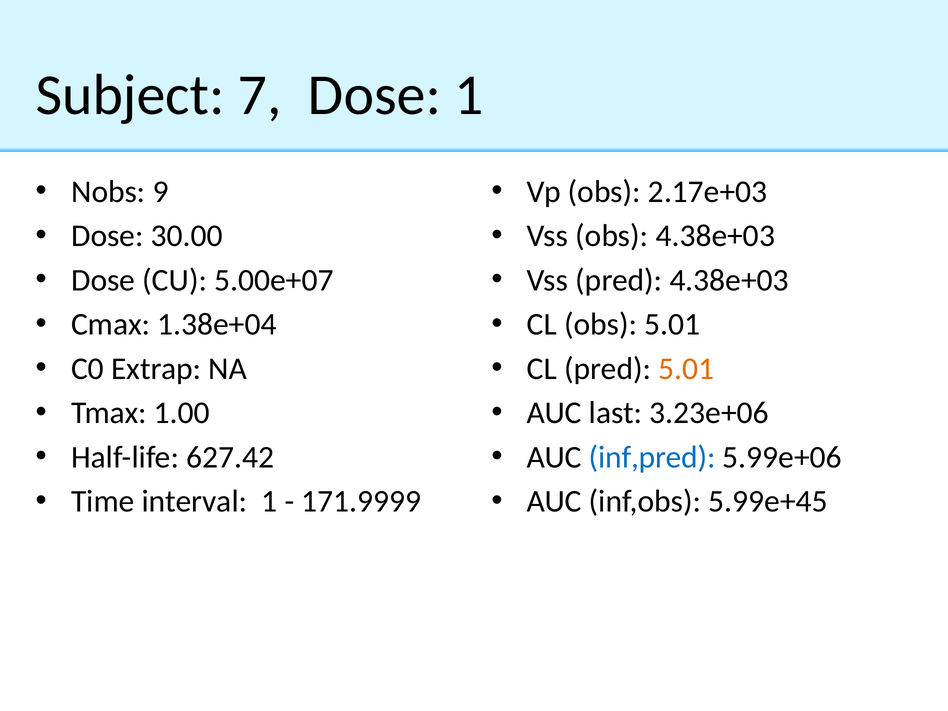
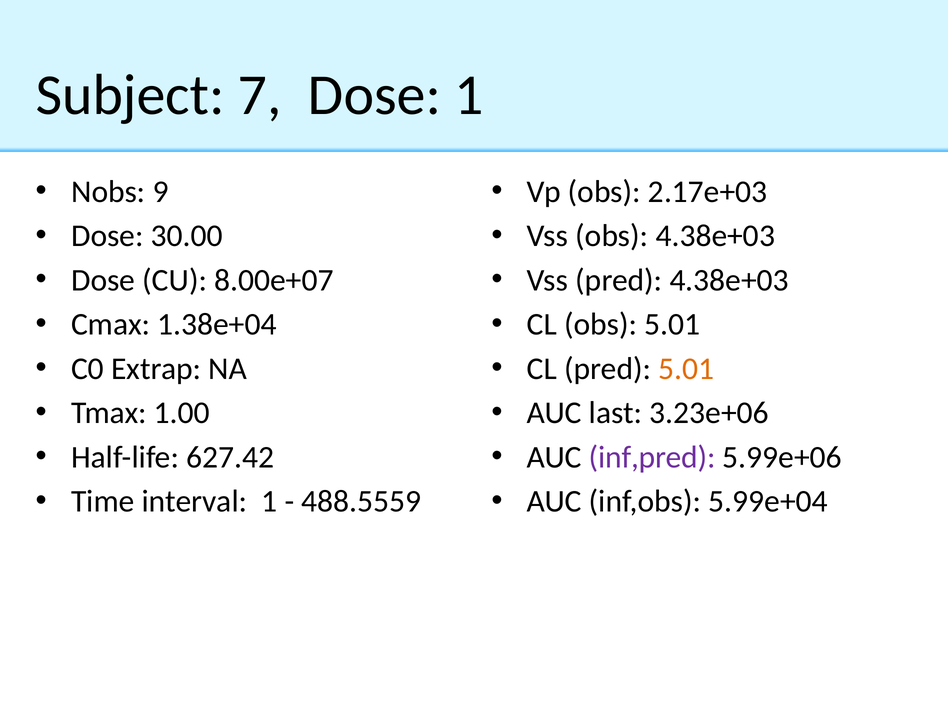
5.00e+07: 5.00e+07 -> 8.00e+07
inf,pred colour: blue -> purple
171.9999: 171.9999 -> 488.5559
5.99e+45: 5.99e+45 -> 5.99e+04
